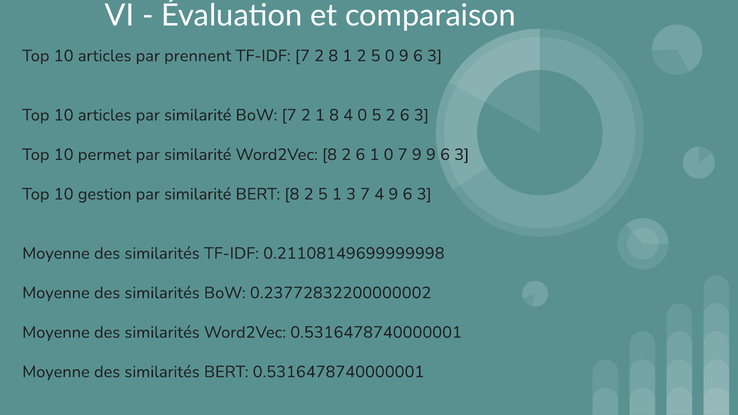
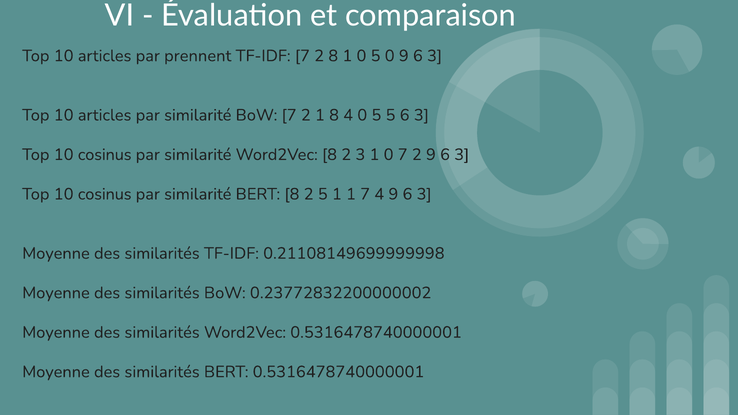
8 1 2: 2 -> 0
5 2: 2 -> 5
permet at (105, 155): permet -> cosinus
8 2 6: 6 -> 3
0 7 9: 9 -> 2
gestion at (105, 194): gestion -> cosinus
1 3: 3 -> 1
